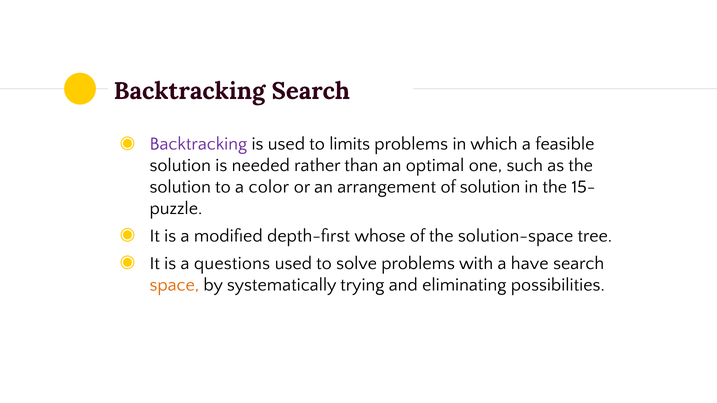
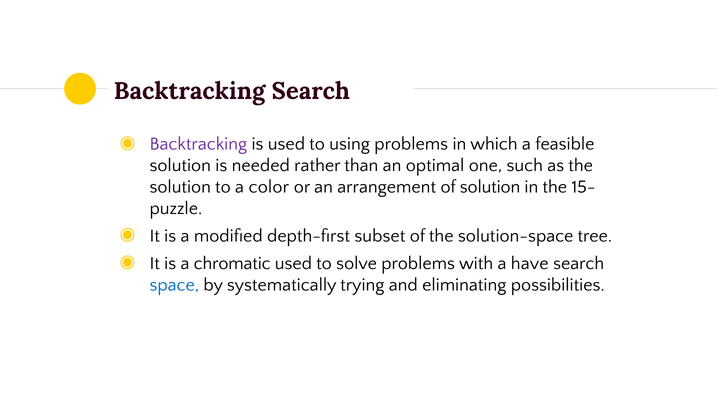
limits: limits -> using
whose: whose -> subset
questions: questions -> chromatic
space colour: orange -> blue
